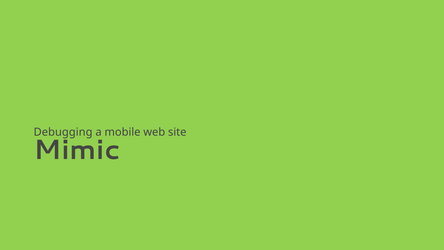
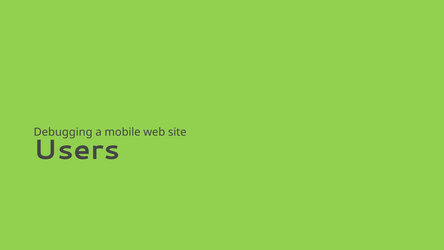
Mimic: Mimic -> Users
